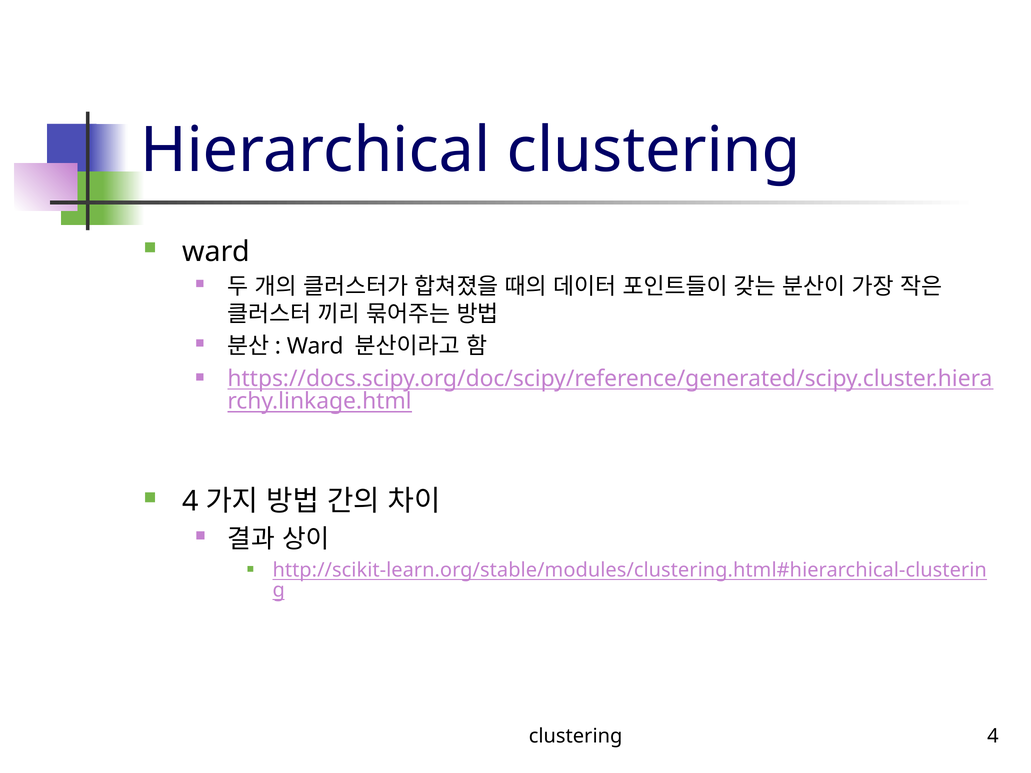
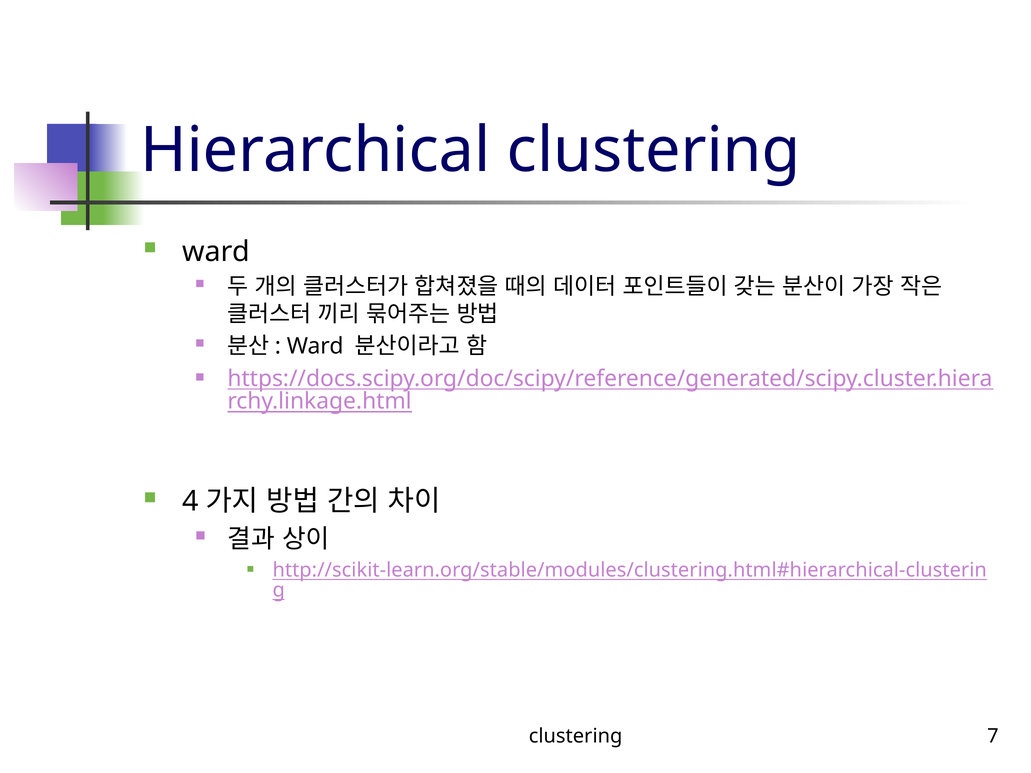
clustering 4: 4 -> 7
